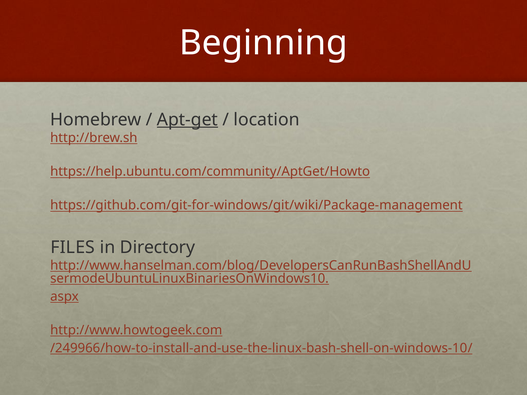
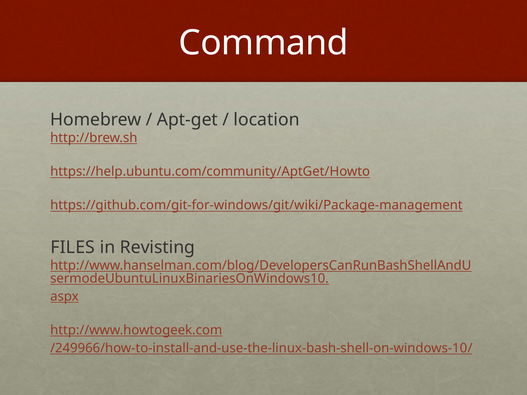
Beginning: Beginning -> Command
Apt-get underline: present -> none
Directory: Directory -> Revisting
